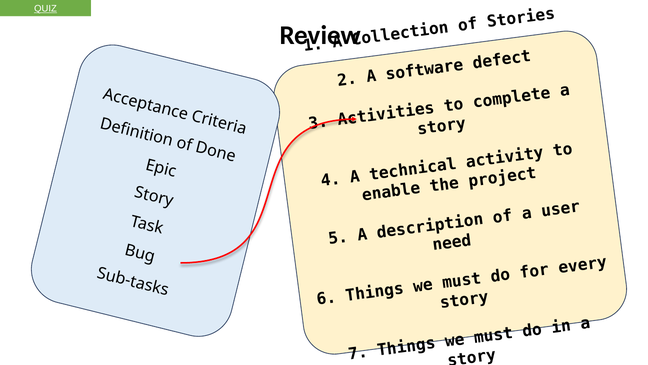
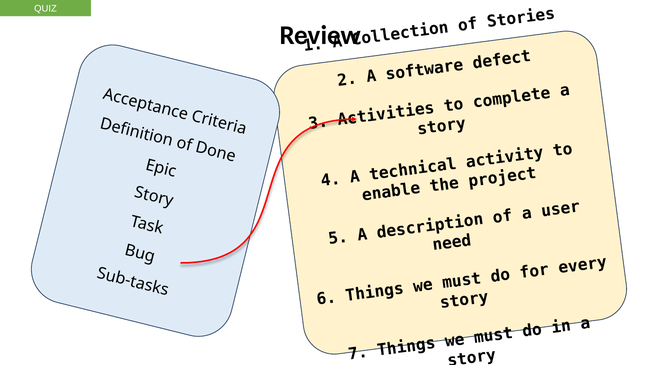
QUIZ underline: present -> none
